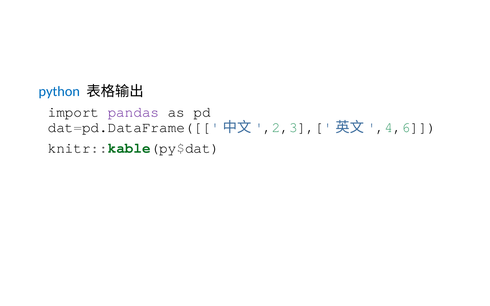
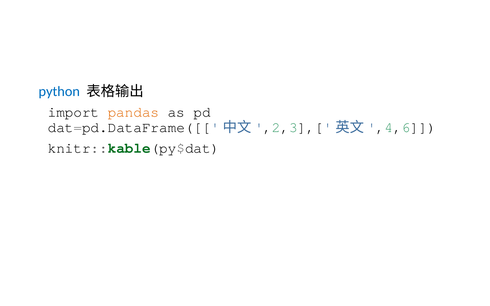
pandas colour: purple -> orange
